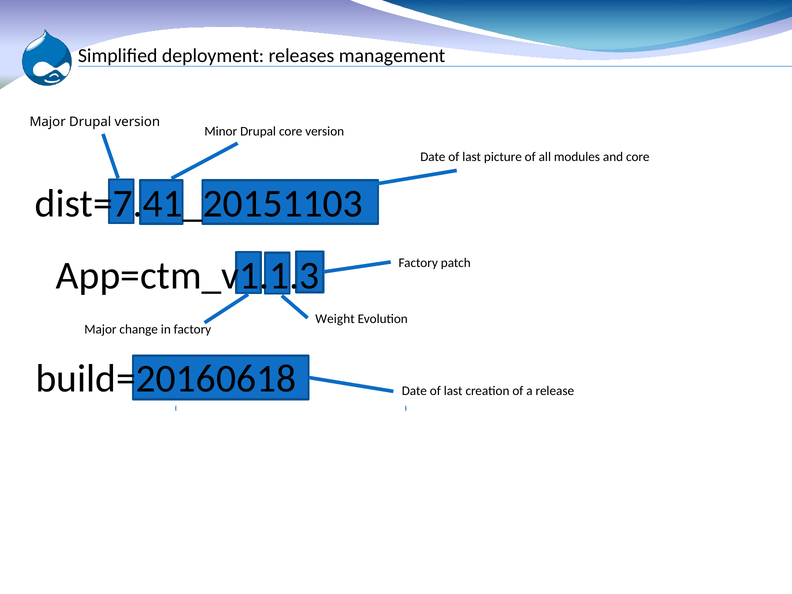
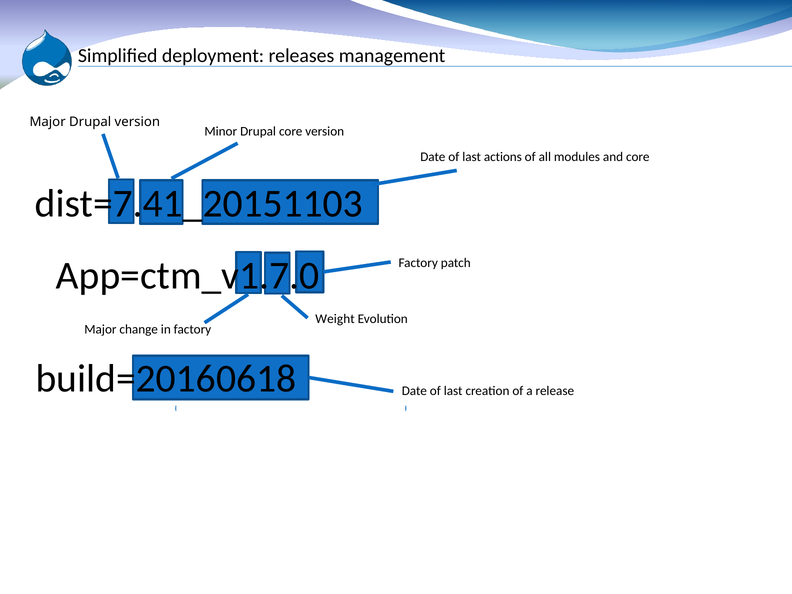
picture: picture -> actions
App=ctm_v1.1.3: App=ctm_v1.1.3 -> App=ctm_v1.7.0
